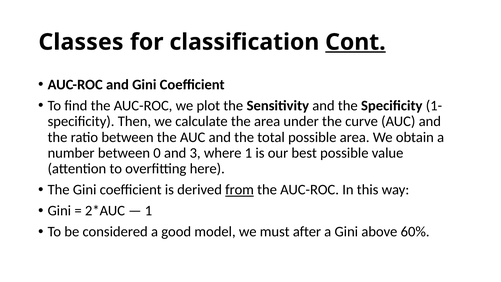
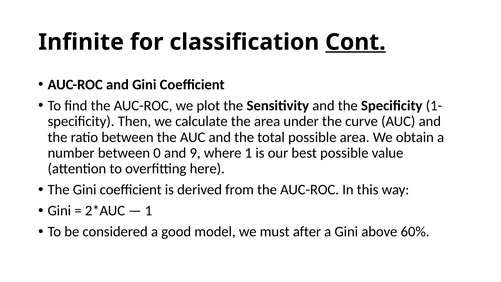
Classes: Classes -> Infinite
3: 3 -> 9
from underline: present -> none
